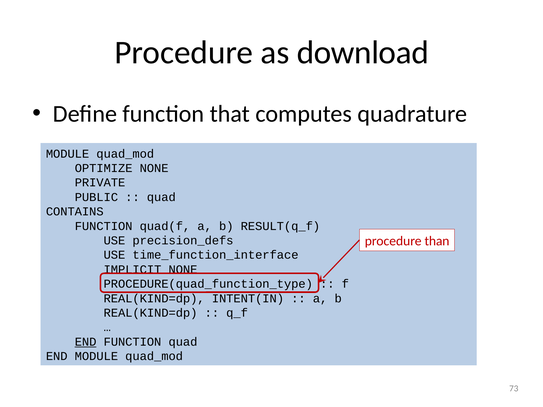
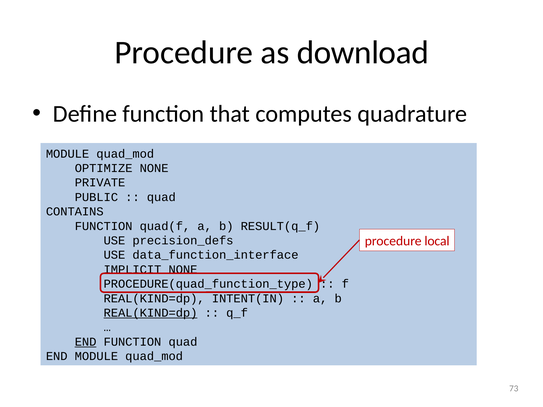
than: than -> local
time_function_interface: time_function_interface -> data_function_interface
REAL(KIND=dp at (151, 313) underline: none -> present
